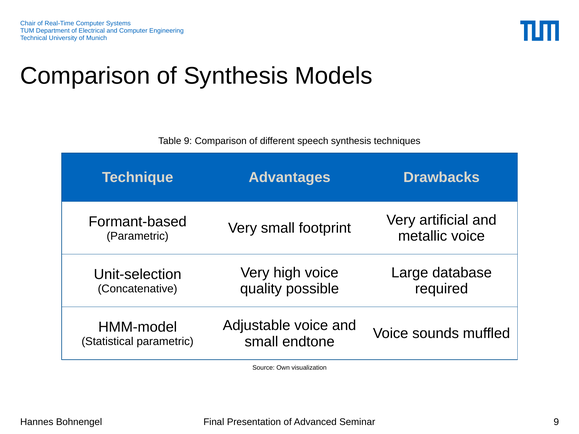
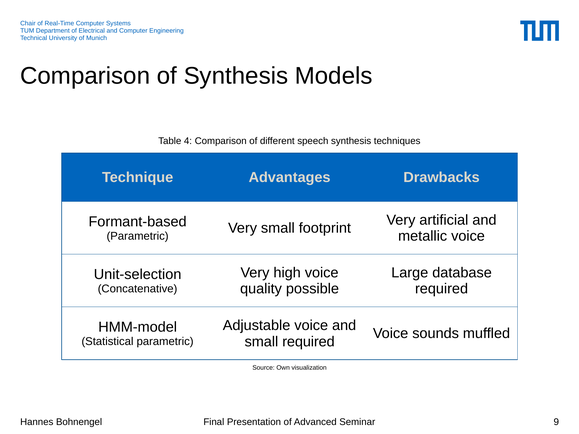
Table 9: 9 -> 4
small endtone: endtone -> required
